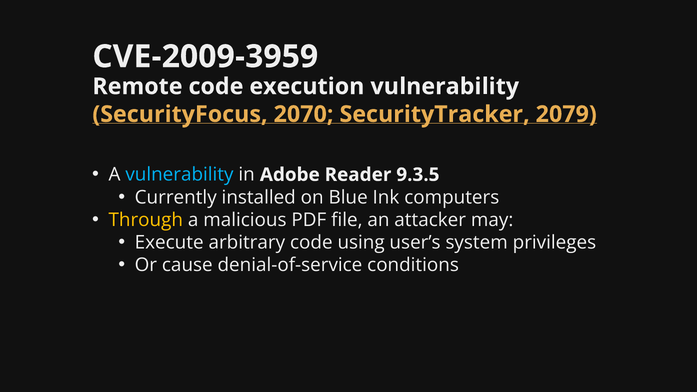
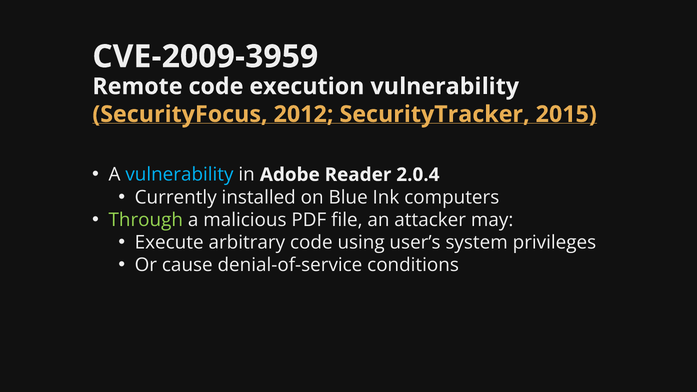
2070: 2070 -> 2012
2079: 2079 -> 2015
9.3.5: 9.3.5 -> 2.0.4
Through colour: yellow -> light green
